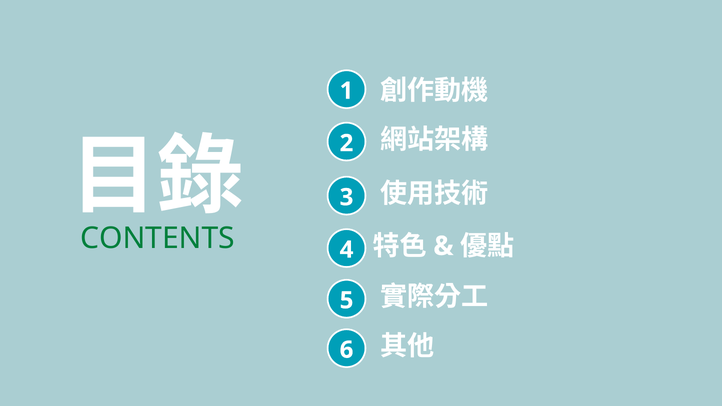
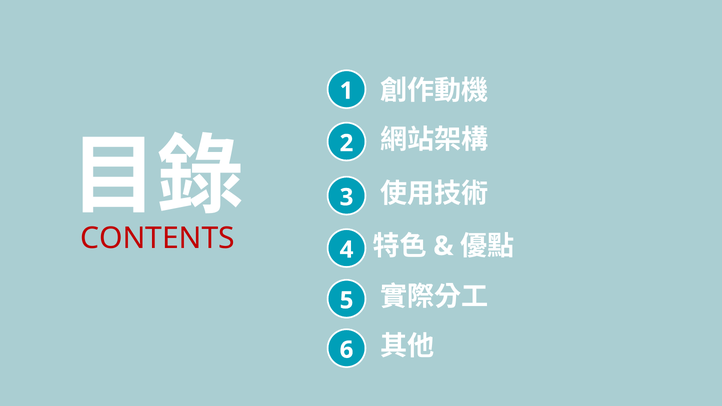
CONTENTS colour: green -> red
